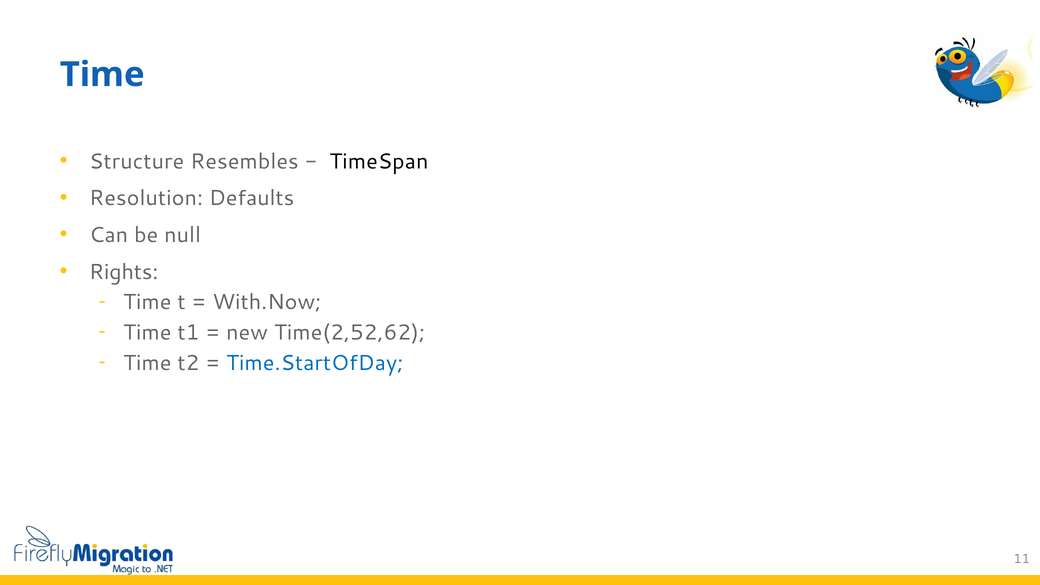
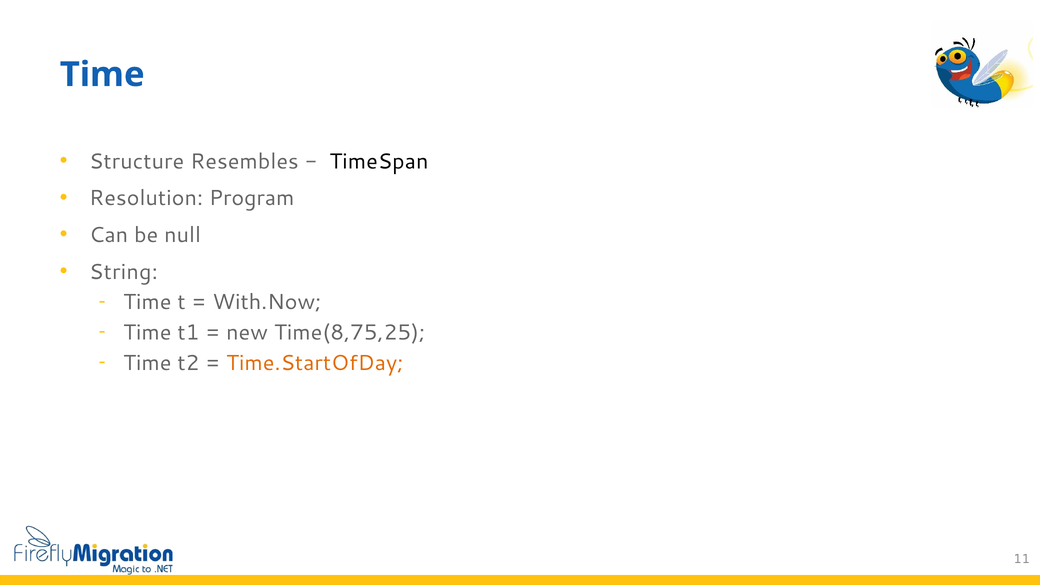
Defaults: Defaults -> Program
Rights: Rights -> String
Time(2,52,62: Time(2,52,62 -> Time(8,75,25
Time.StartOfDay colour: blue -> orange
